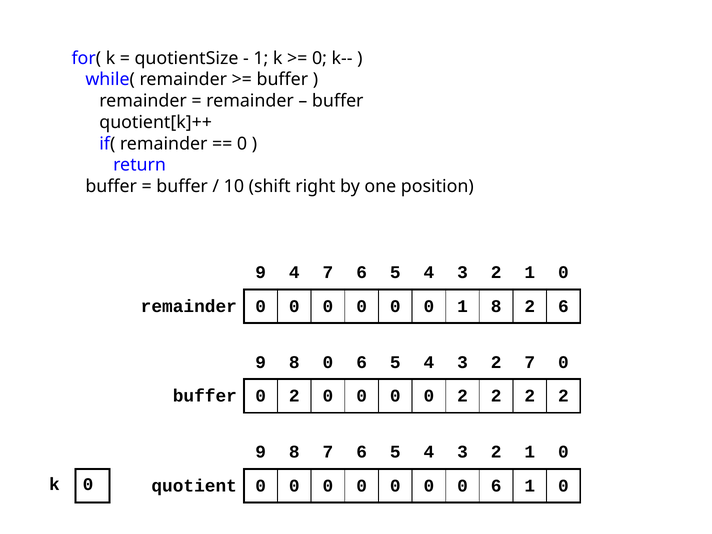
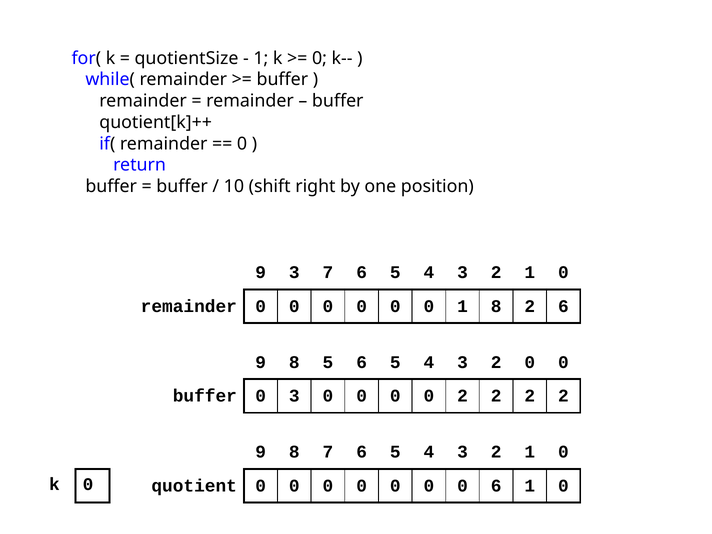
9 4: 4 -> 3
8 0: 0 -> 5
2 7: 7 -> 0
buffer 0 2: 2 -> 3
